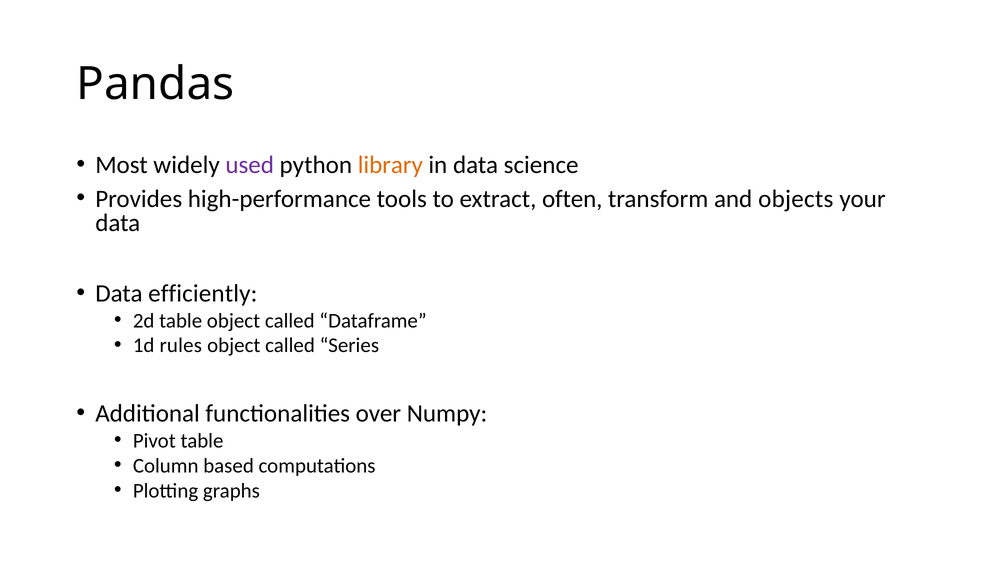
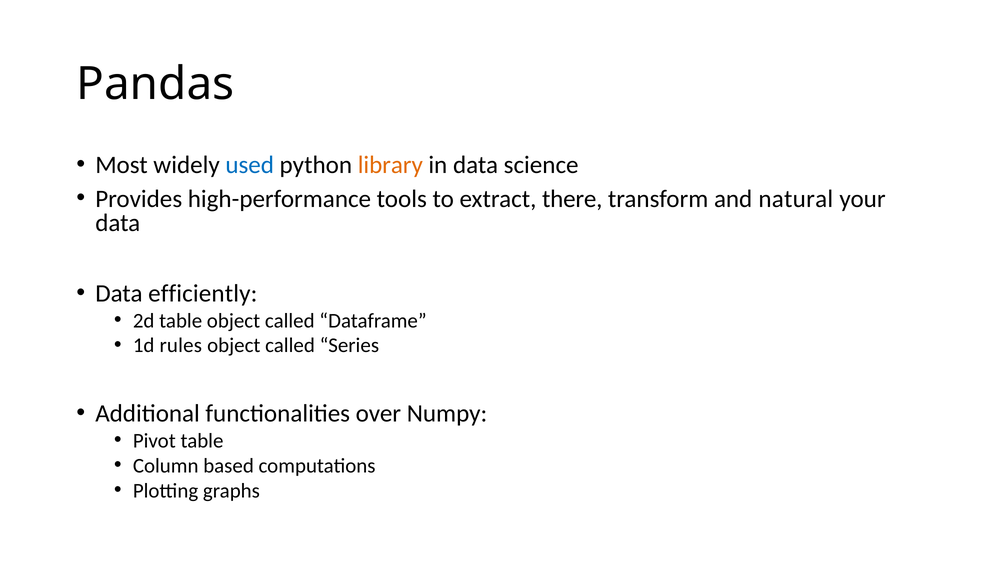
used colour: purple -> blue
often: often -> there
objects: objects -> natural
